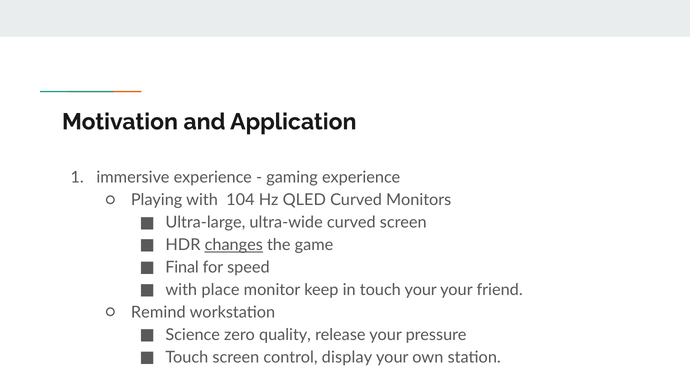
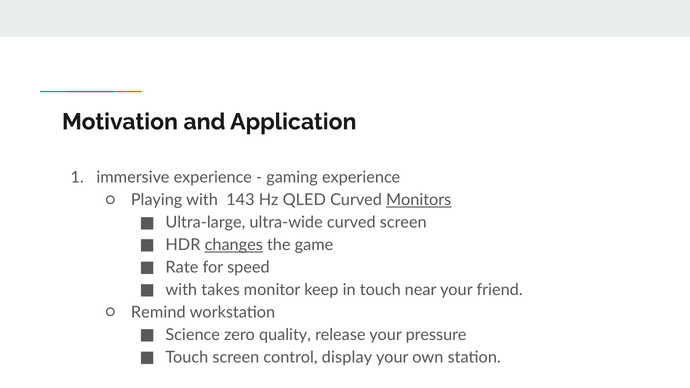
104: 104 -> 143
Monitors underline: none -> present
Final: Final -> Rate
place: place -> takes
touch your: your -> near
